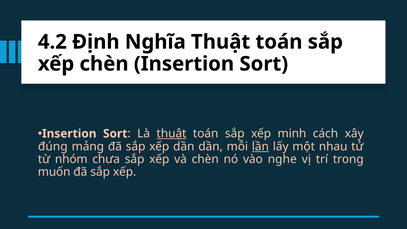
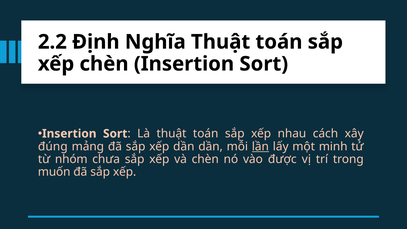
4.2: 4.2 -> 2.2
thuật at (172, 134) underline: present -> none
minh: minh -> nhau
nhau: nhau -> minh
nghe: nghe -> được
